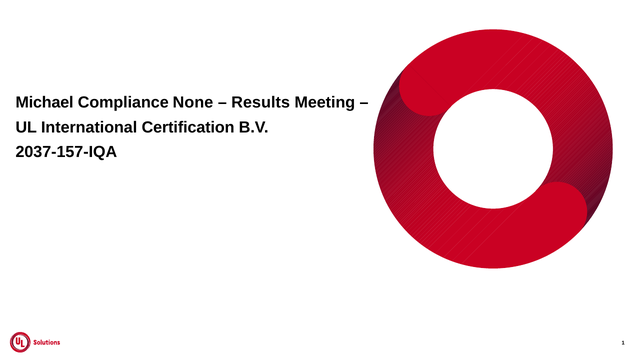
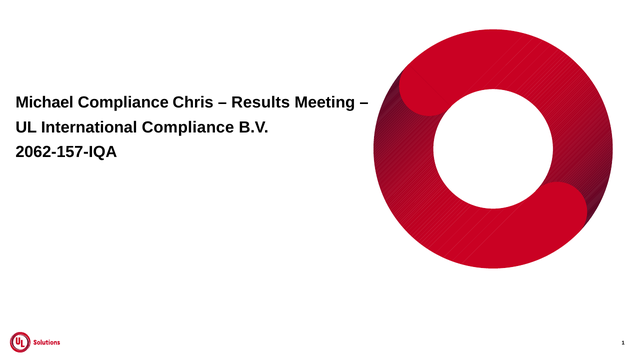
None: None -> Chris
International Certification: Certification -> Compliance
2037-157-IQA: 2037-157-IQA -> 2062-157-IQA
